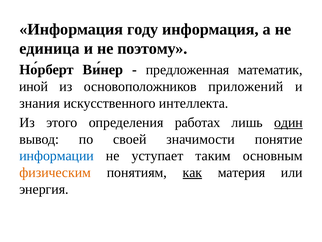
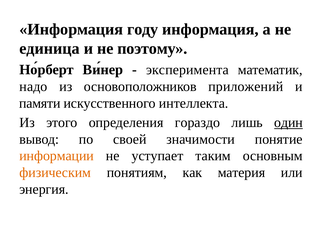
предложенная: предложенная -> эксперимента
иной: иной -> надо
знания: знания -> памяти
работах: работах -> гораздо
информации colour: blue -> orange
как underline: present -> none
